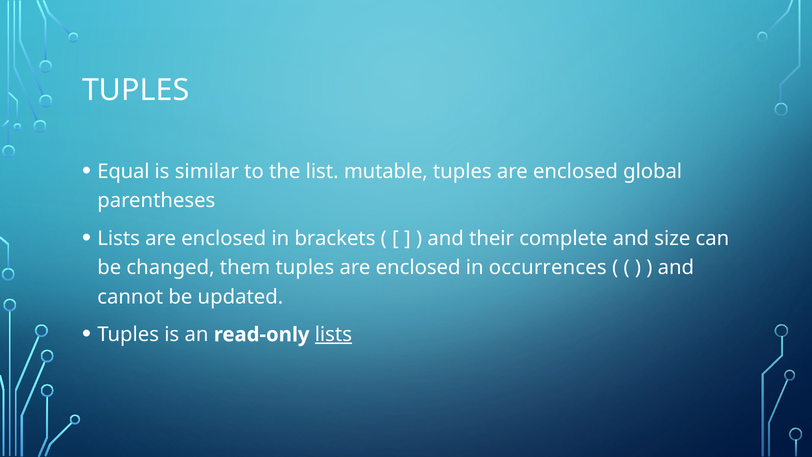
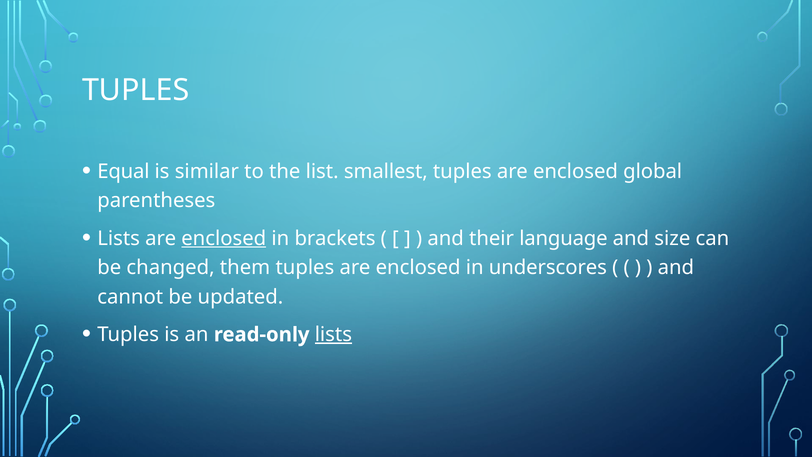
mutable: mutable -> smallest
enclosed at (224, 238) underline: none -> present
complete: complete -> language
occurrences: occurrences -> underscores
